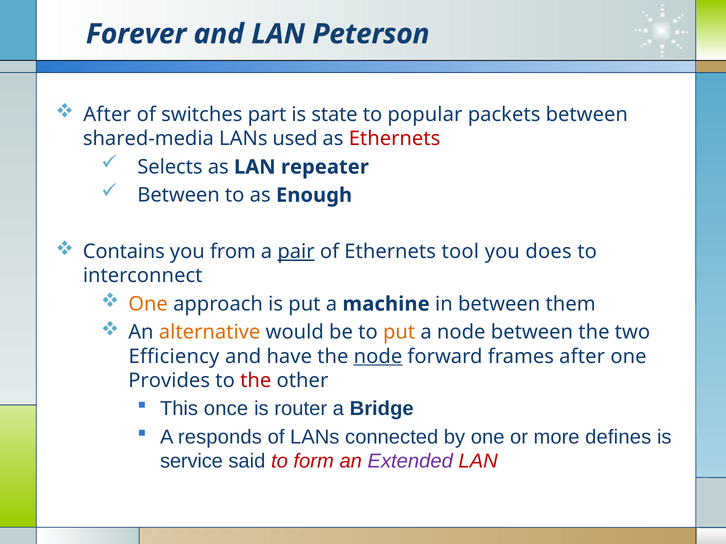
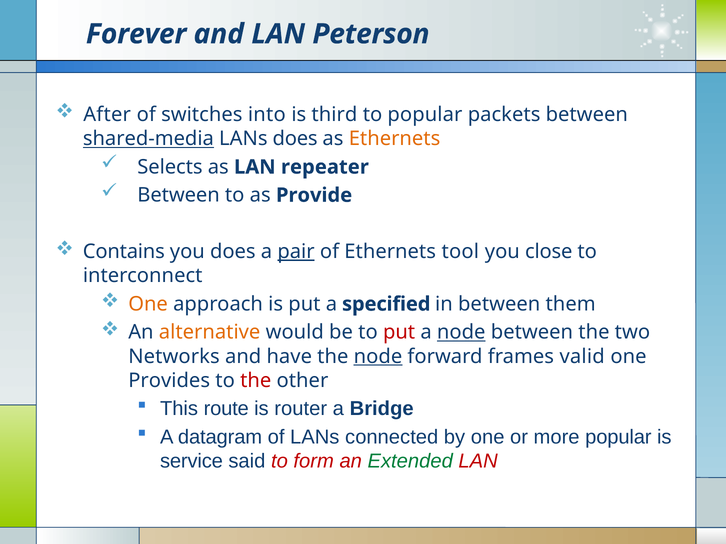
part: part -> into
state: state -> third
shared-media underline: none -> present
LANs used: used -> does
Ethernets at (395, 139) colour: red -> orange
Enough: Enough -> Provide
you from: from -> does
does: does -> close
machine: machine -> specified
put at (399, 333) colour: orange -> red
node at (461, 333) underline: none -> present
Efficiency: Efficiency -> Networks
frames after: after -> valid
once: once -> route
responds: responds -> datagram
more defines: defines -> popular
Extended colour: purple -> green
